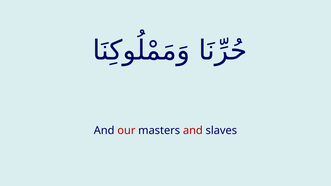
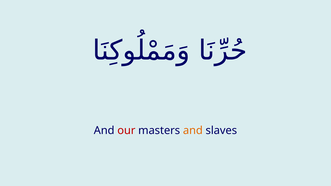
and at (193, 131) colour: red -> orange
